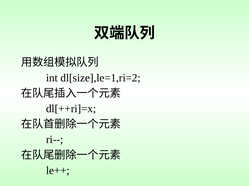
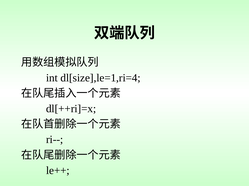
dl[size],le=1,ri=2: dl[size],le=1,ri=2 -> dl[size],le=1,ri=4
